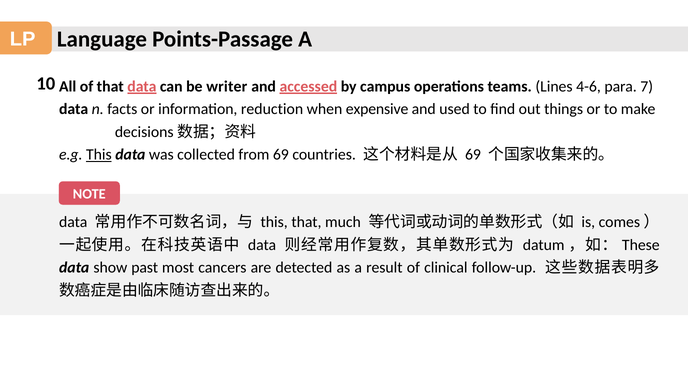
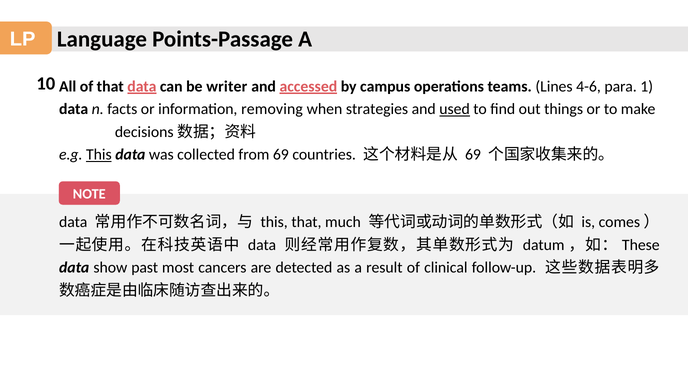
7: 7 -> 1
reduction: reduction -> removing
expensive: expensive -> strategies
used underline: none -> present
